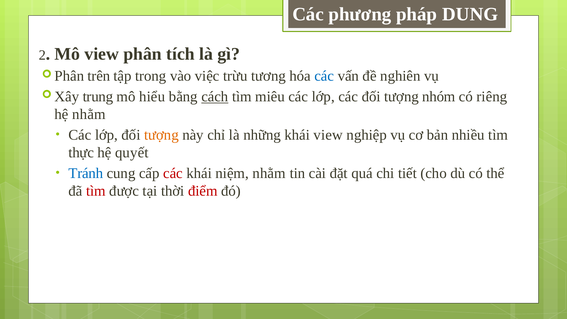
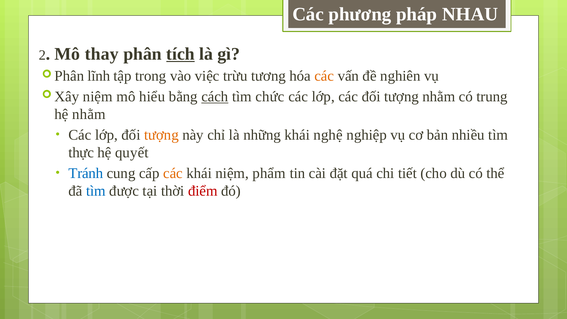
DUNG: DUNG -> NHAU
Mô view: view -> thay
tích underline: none -> present
trên: trên -> lĩnh
các at (324, 76) colour: blue -> orange
trung at (98, 97): trung -> niệm
miêu: miêu -> chức
tượng nhóm: nhóm -> nhằm
riêng: riêng -> trung
khái view: view -> nghệ
các at (173, 173) colour: red -> orange
niệm nhằm: nhằm -> phẩm
tìm at (96, 191) colour: red -> blue
